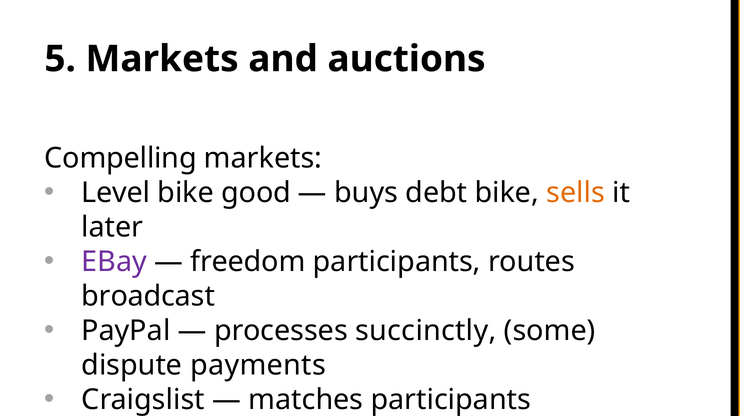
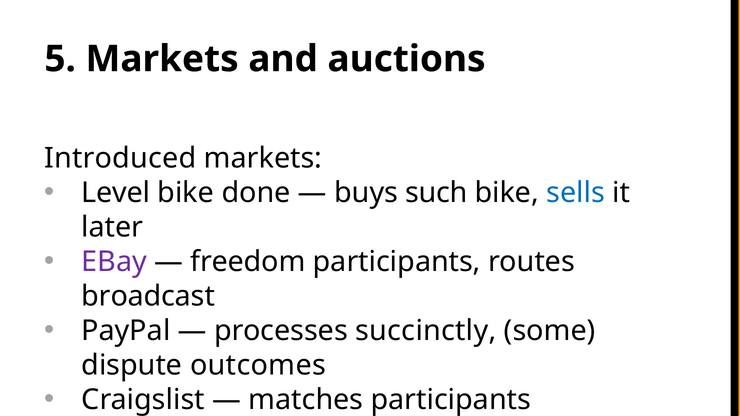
Compelling: Compelling -> Introduced
good: good -> done
debt: debt -> such
sells colour: orange -> blue
payments: payments -> outcomes
